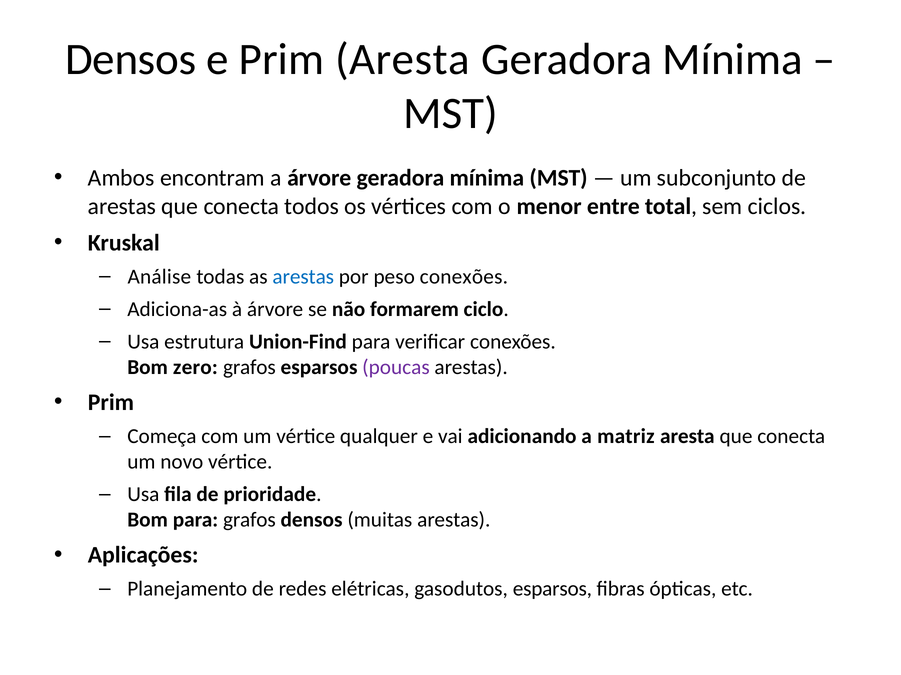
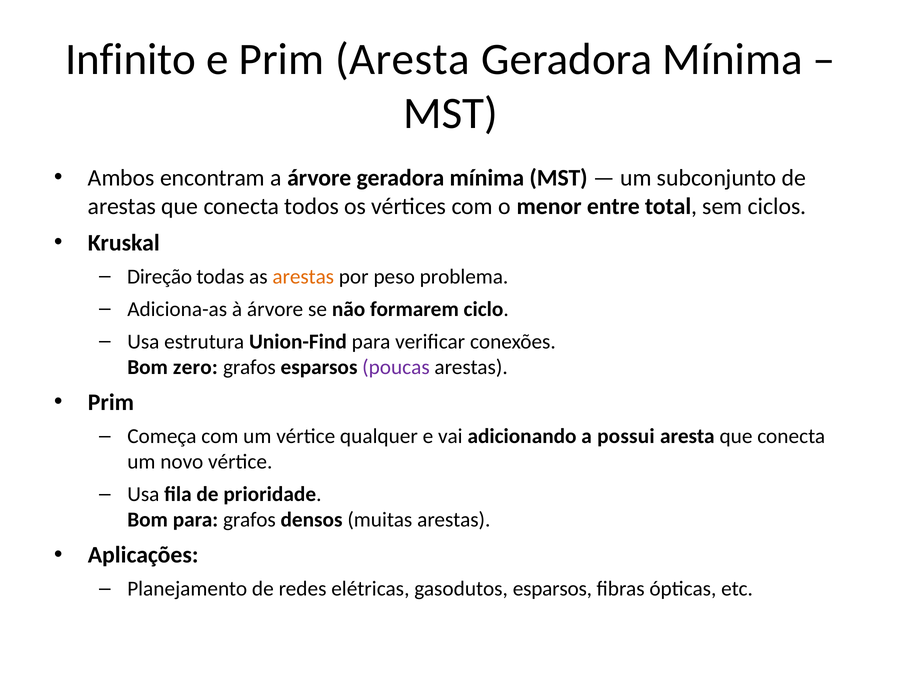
Densos at (131, 59): Densos -> Infinito
Análise: Análise -> Direção
arestas at (303, 277) colour: blue -> orange
peso conexões: conexões -> problema
matriz: matriz -> possui
